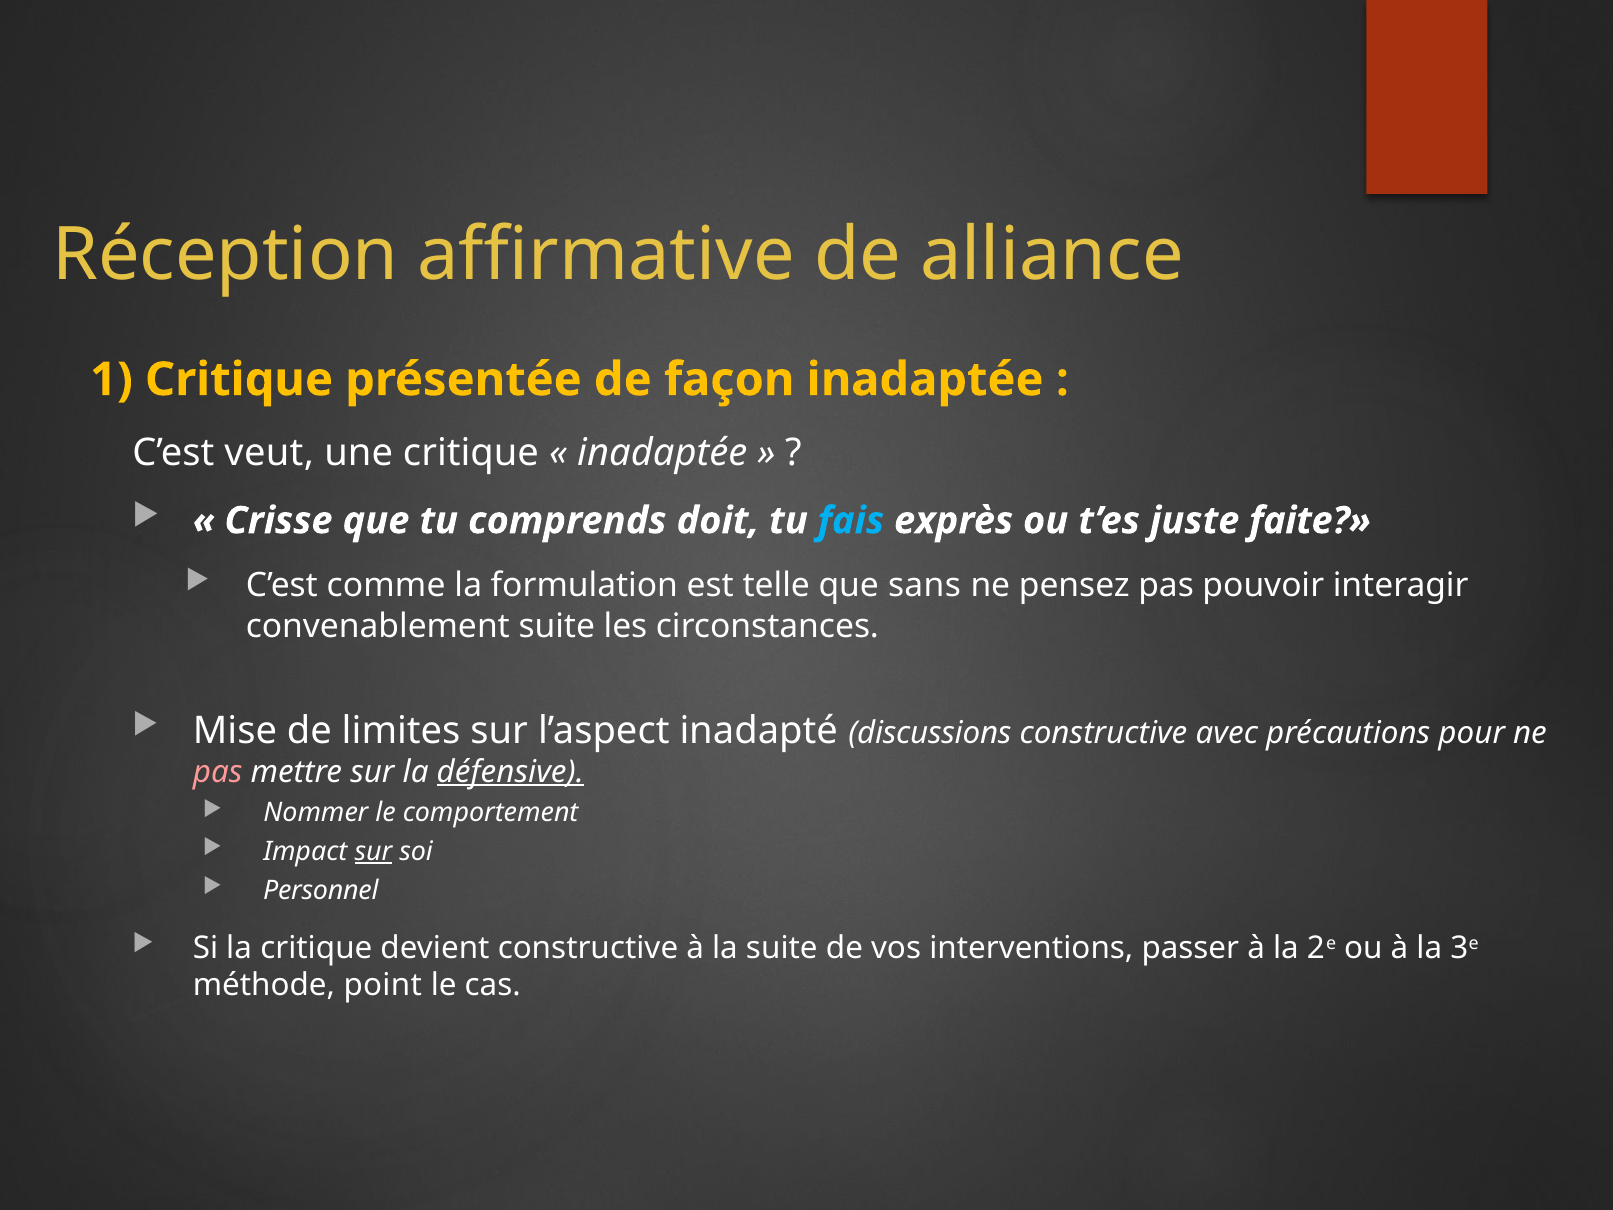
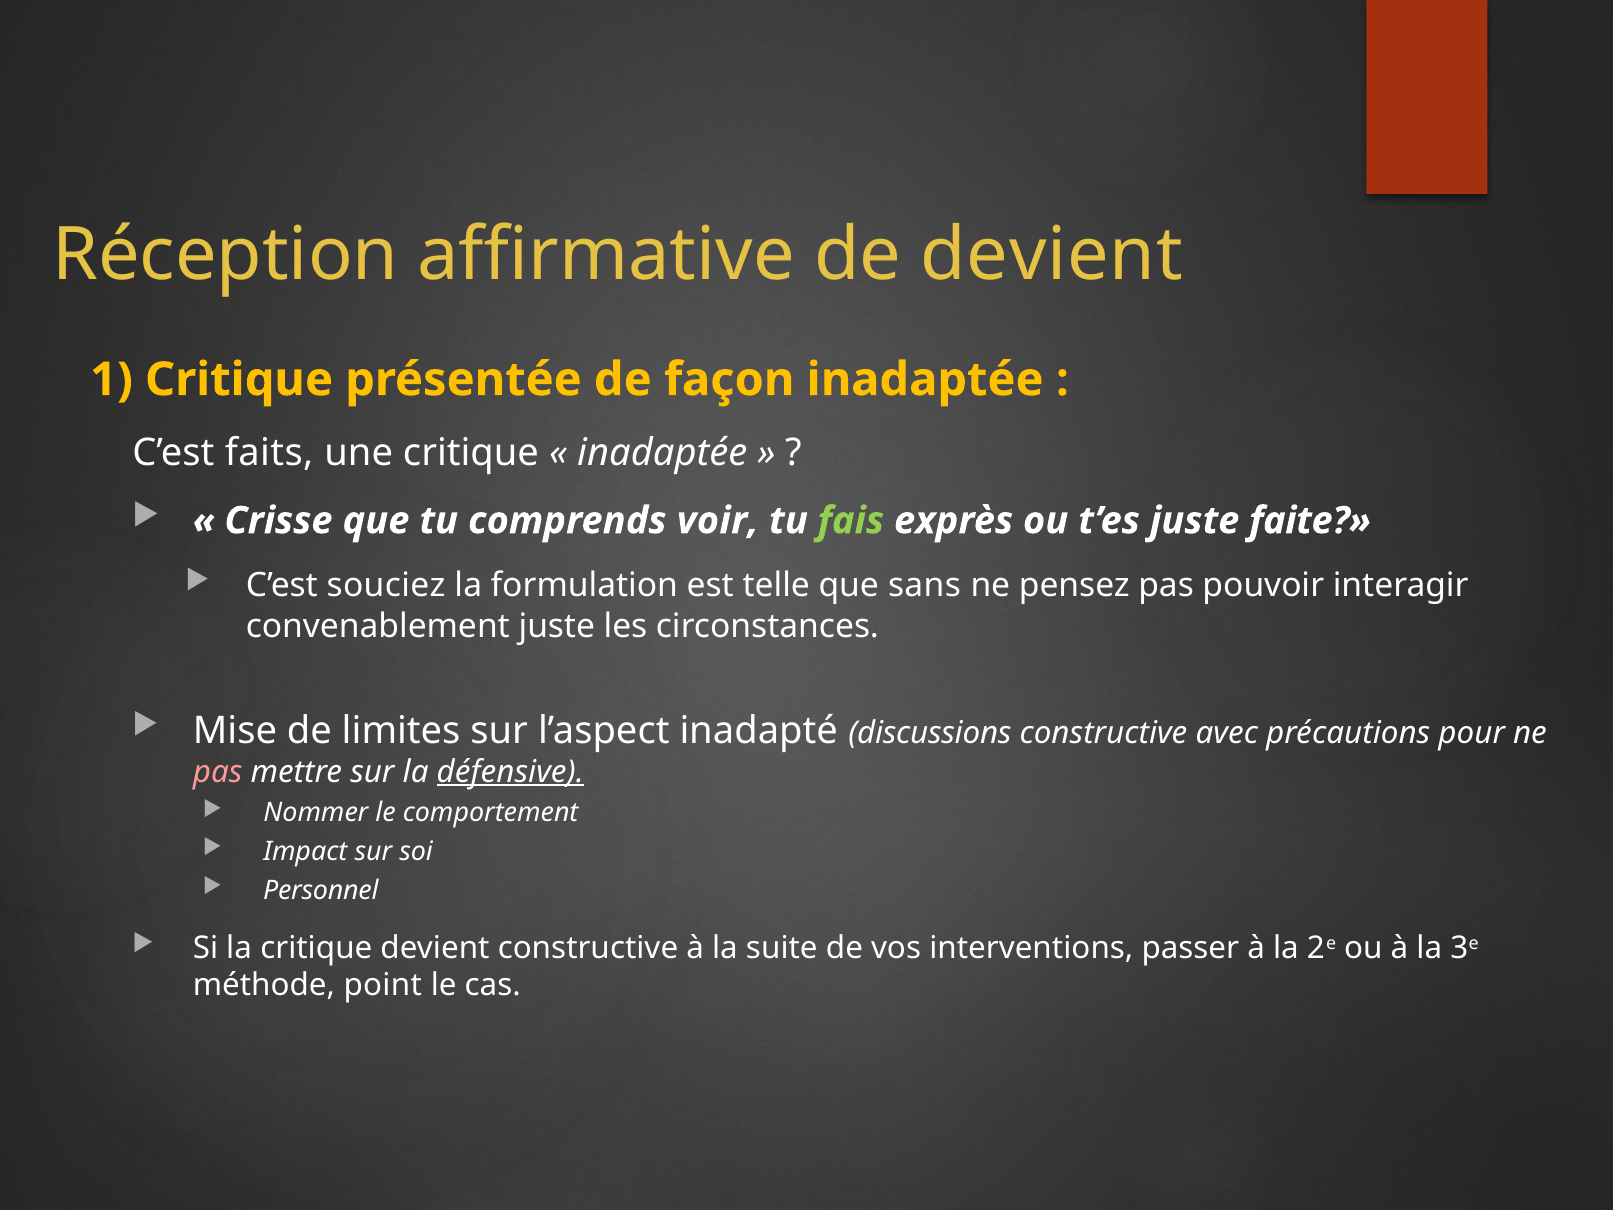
de alliance: alliance -> devient
veut: veut -> faits
doit: doit -> voir
fais colour: light blue -> light green
comme: comme -> souciez
convenablement suite: suite -> juste
sur at (373, 851) underline: present -> none
